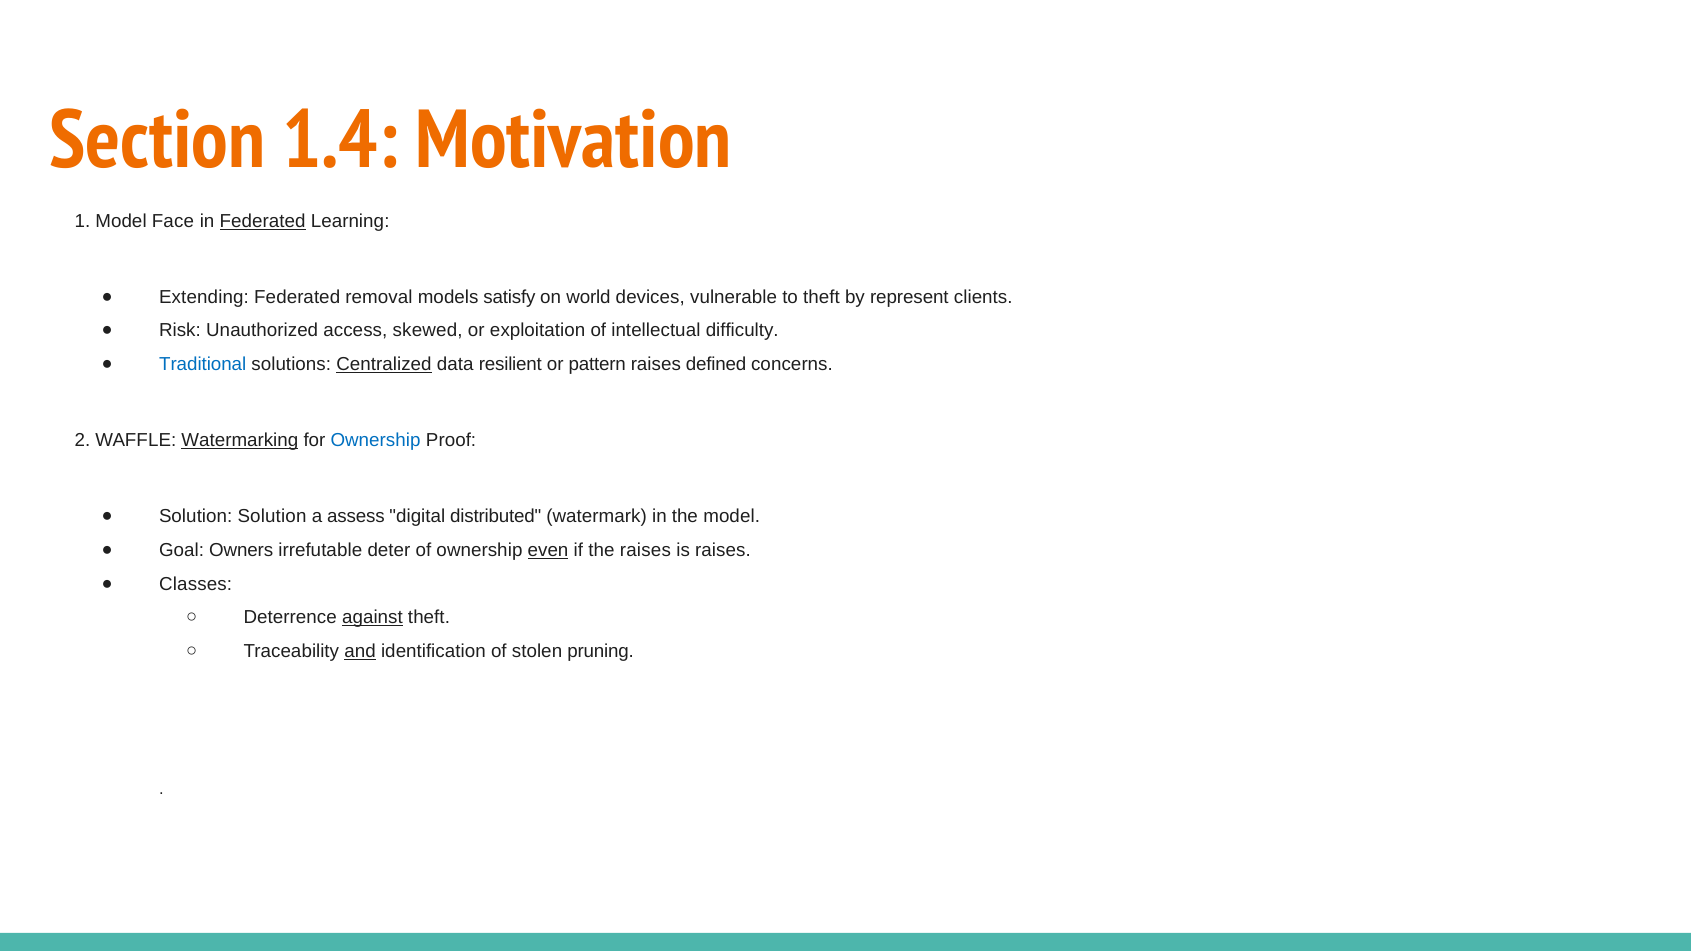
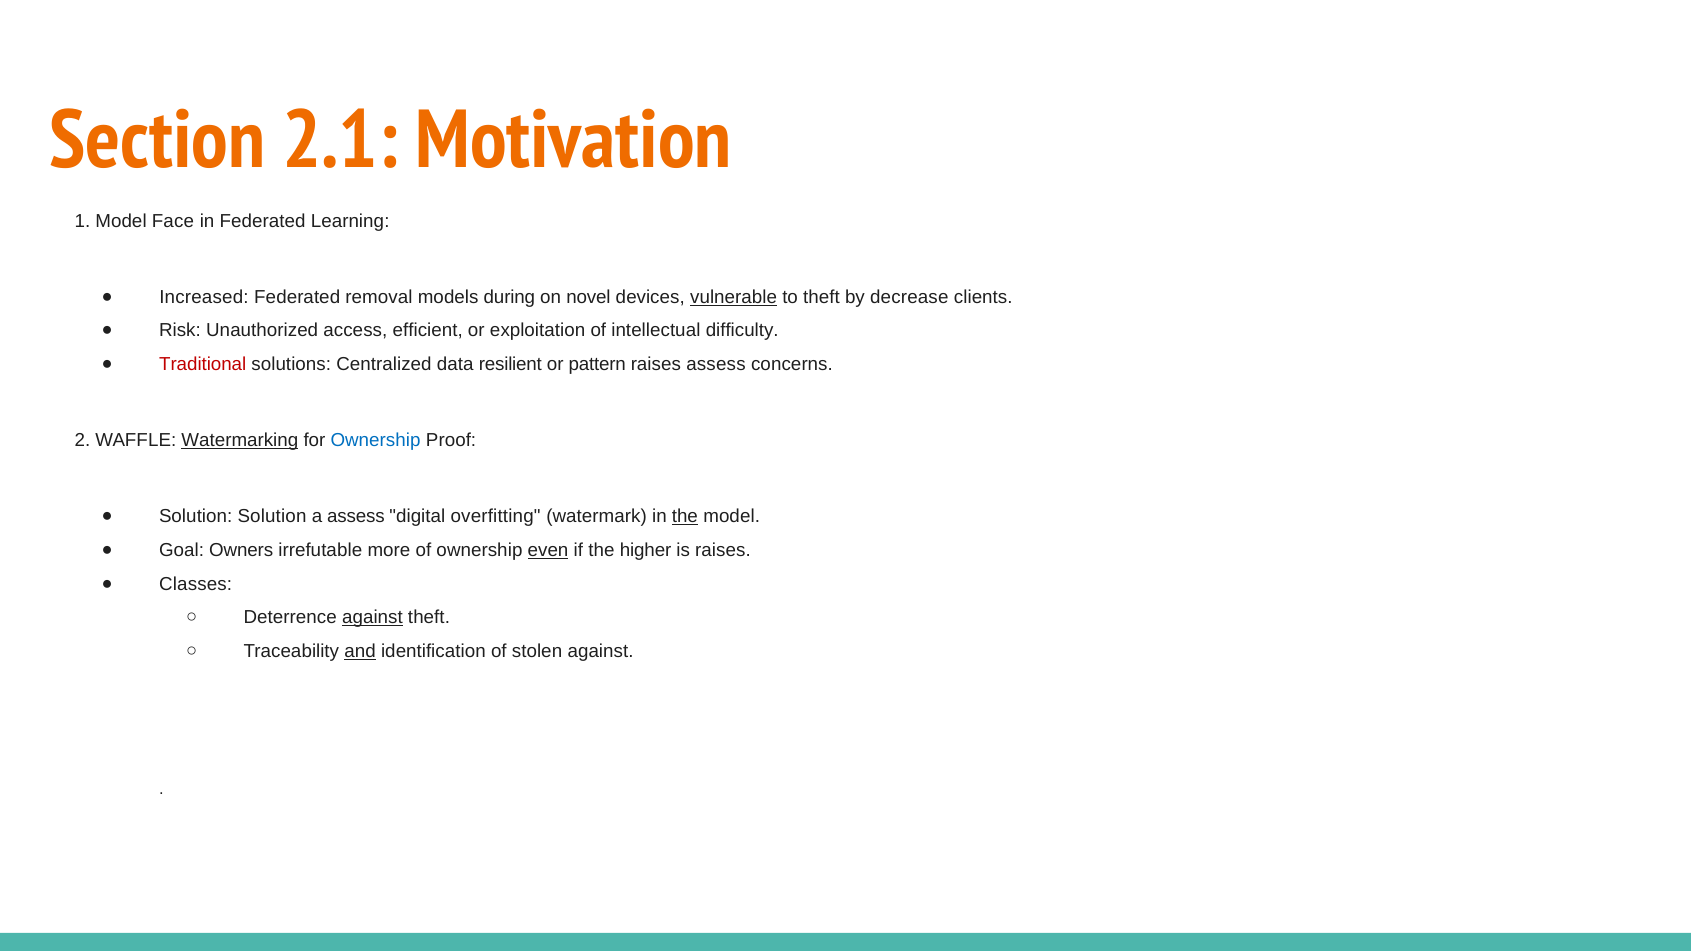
1.4: 1.4 -> 2.1
Federated at (263, 221) underline: present -> none
Extending: Extending -> Increased
satisfy: satisfy -> during
world: world -> novel
vulnerable underline: none -> present
represent: represent -> decrease
skewed: skewed -> efficient
Traditional colour: blue -> red
Centralized underline: present -> none
raises defined: defined -> assess
distributed: distributed -> overfitting
the at (685, 517) underline: none -> present
deter: deter -> more
the raises: raises -> higher
stolen pruning: pruning -> against
